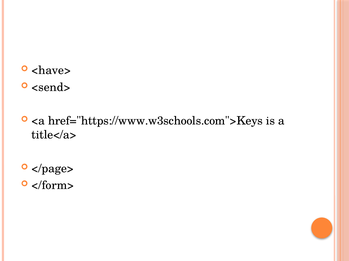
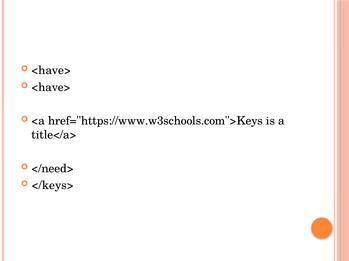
<send> at (51, 87): <send> -> <have>
</page>: </page> -> </need>
</form>: </form> -> </keys>
